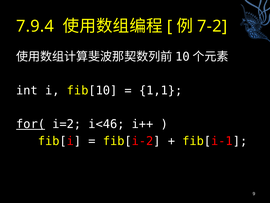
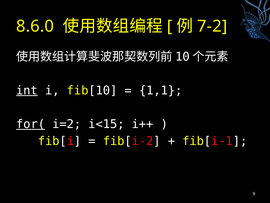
7.9.4: 7.9.4 -> 8.6.0
int underline: none -> present
i<46: i<46 -> i<15
